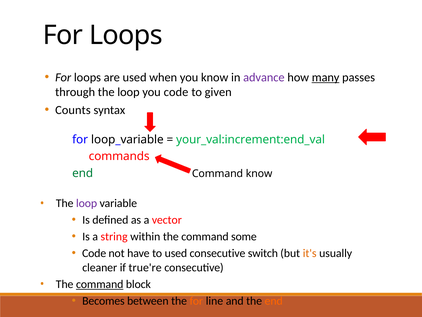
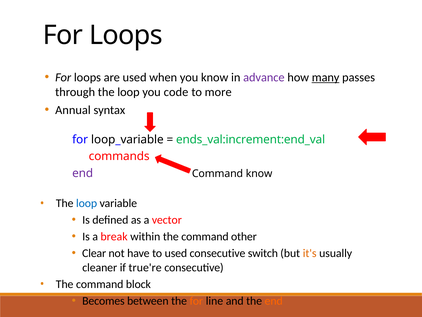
given: given -> more
Counts: Counts -> Annual
your_val:increment:end_val: your_val:increment:end_val -> ends_val:increment:end_val
end at (83, 173) colour: green -> purple
loop at (87, 203) colour: purple -> blue
string: string -> break
some: some -> other
Code at (94, 253): Code -> Clear
command at (100, 284) underline: present -> none
